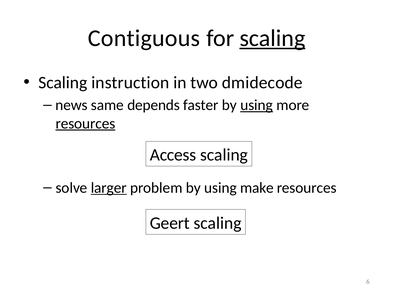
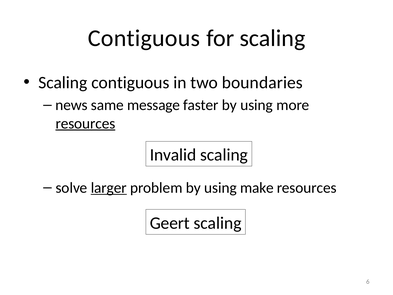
scaling at (272, 38) underline: present -> none
Scaling instruction: instruction -> contiguous
dmidecode: dmidecode -> boundaries
depends: depends -> message
using at (257, 105) underline: present -> none
Access: Access -> Invalid
